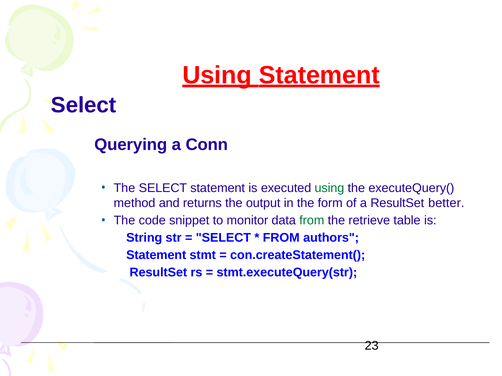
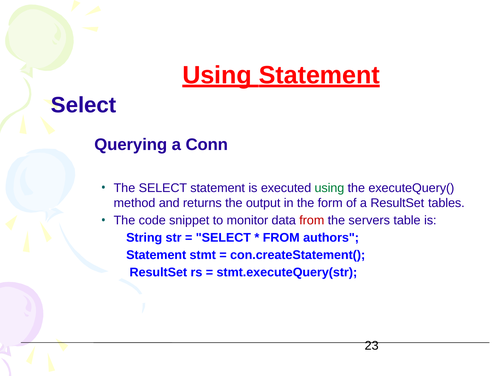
better: better -> tables
from at (312, 221) colour: green -> red
retrieve: retrieve -> servers
